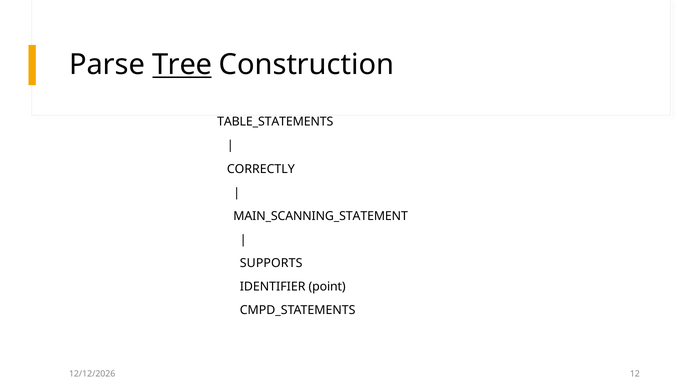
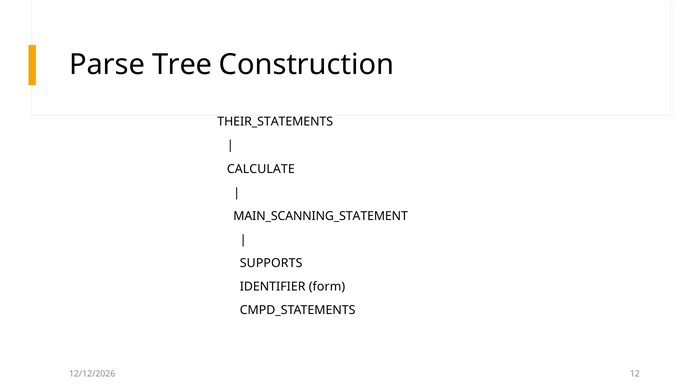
Tree underline: present -> none
TABLE_STATEMENTS: TABLE_STATEMENTS -> THEIR_STATEMENTS
CORRECTLY: CORRECTLY -> CALCULATE
point: point -> form
